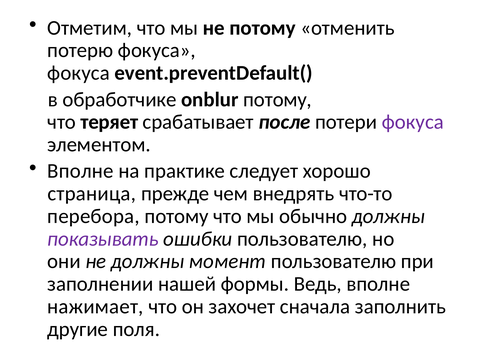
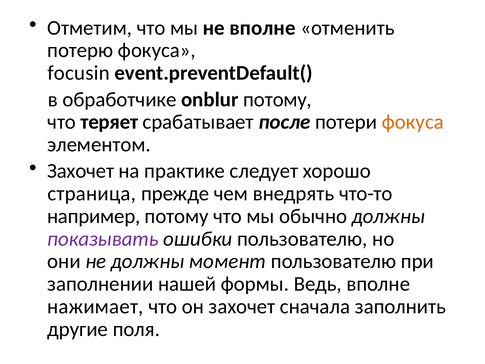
не потому: потому -> вполне
фокуса at (79, 73): фокуса -> focusin
фокуса at (413, 122) colour: purple -> orange
Вполне at (80, 171): Вполне -> Захочет
перебора: перебора -> например
